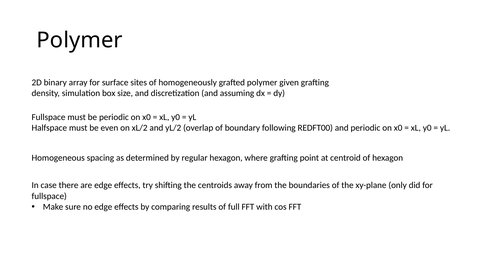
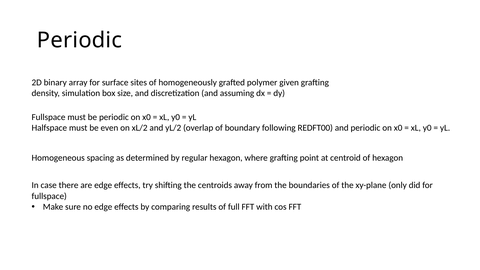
Polymer at (80, 40): Polymer -> Periodic
